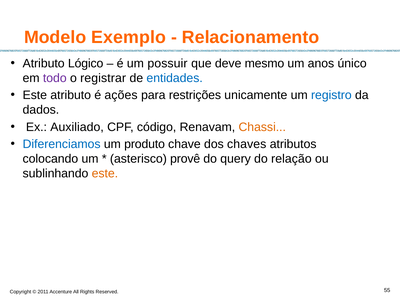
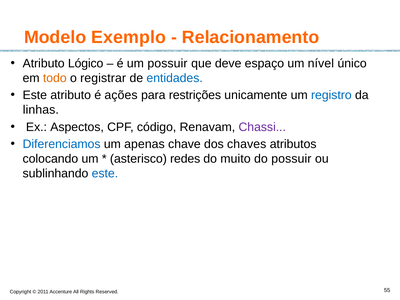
mesmo: mesmo -> espaço
anos: anos -> nível
todo colour: purple -> orange
dados: dados -> linhas
Auxiliado: Auxiliado -> Aspectos
Chassi colour: orange -> purple
produto: produto -> apenas
provê: provê -> redes
query: query -> muito
do relação: relação -> possuir
este at (105, 173) colour: orange -> blue
